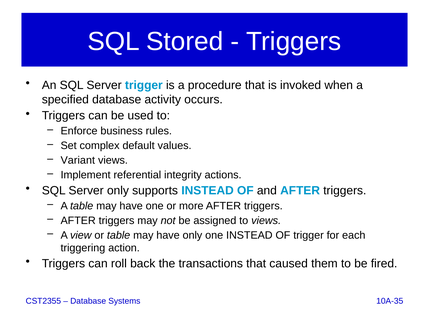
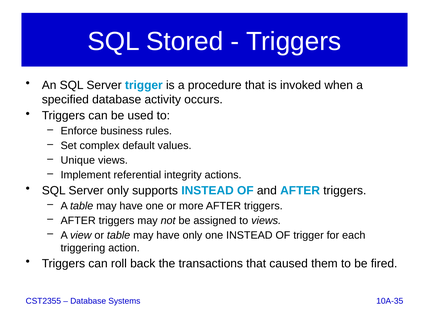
Variant: Variant -> Unique
